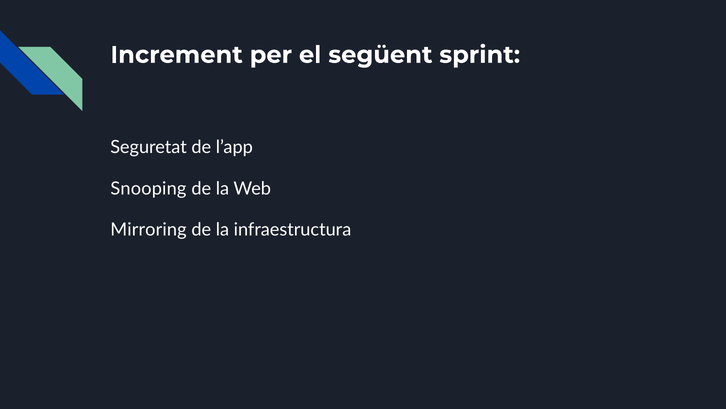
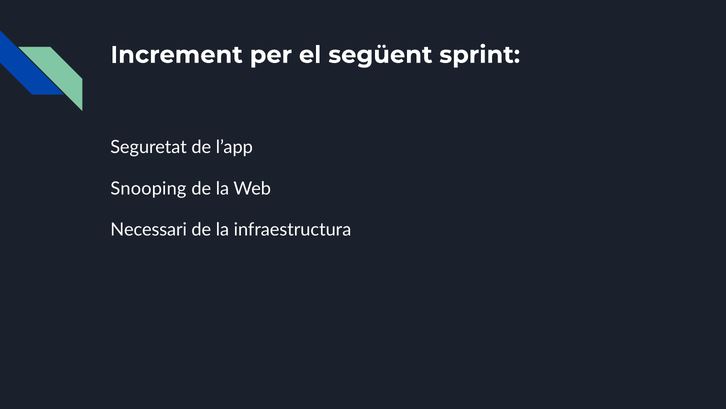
Mirroring: Mirroring -> Necessari
